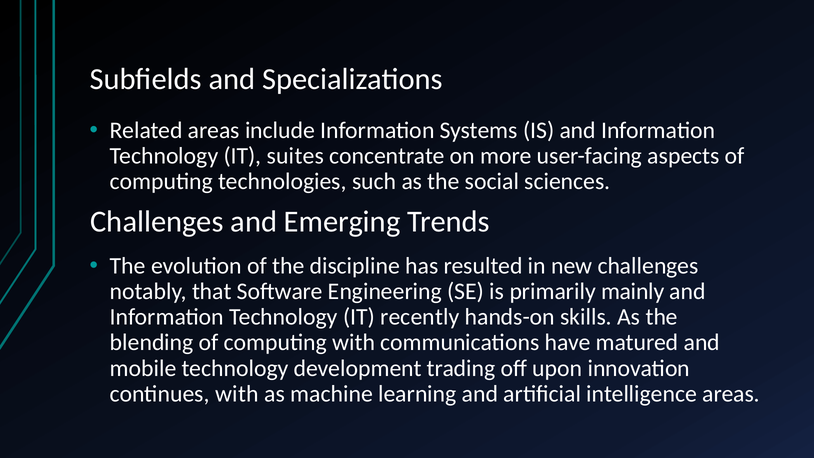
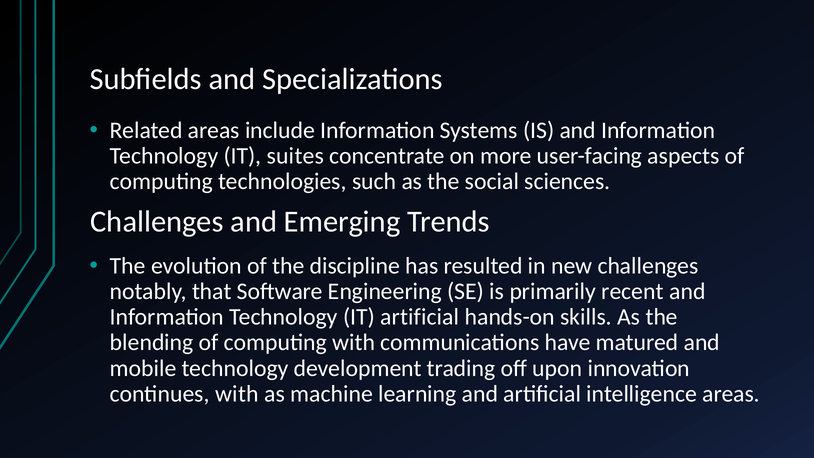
mainly: mainly -> recent
IT recently: recently -> artificial
